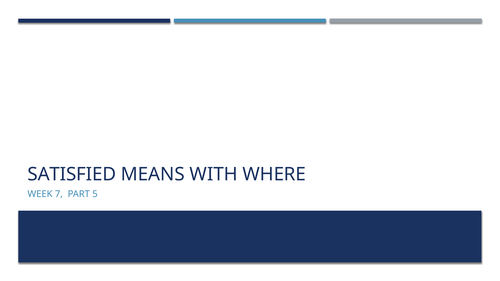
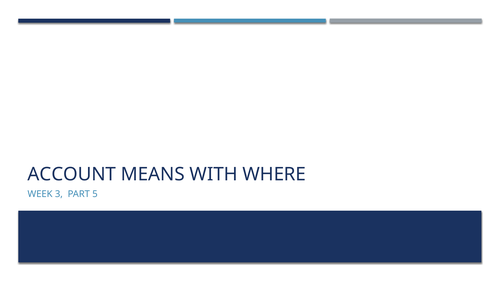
SATISFIED: SATISFIED -> ACCOUNT
7: 7 -> 3
